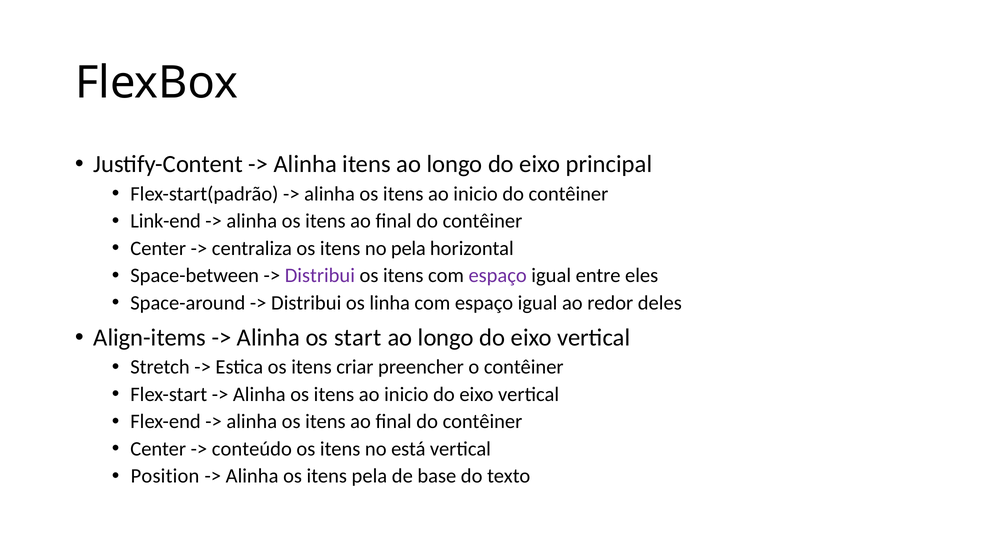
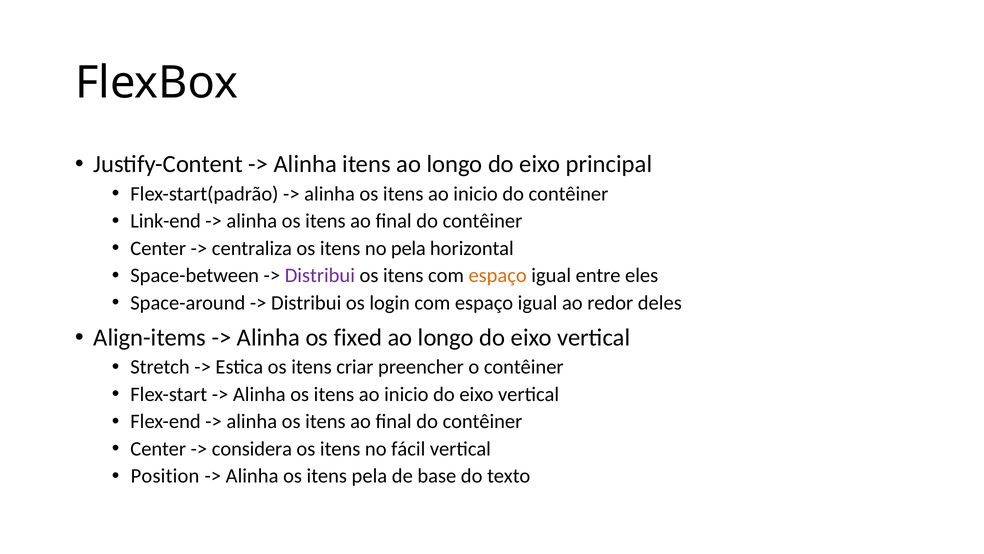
espaço at (498, 275) colour: purple -> orange
linha: linha -> login
start: start -> fixed
conteúdo: conteúdo -> considera
está: está -> fácil
